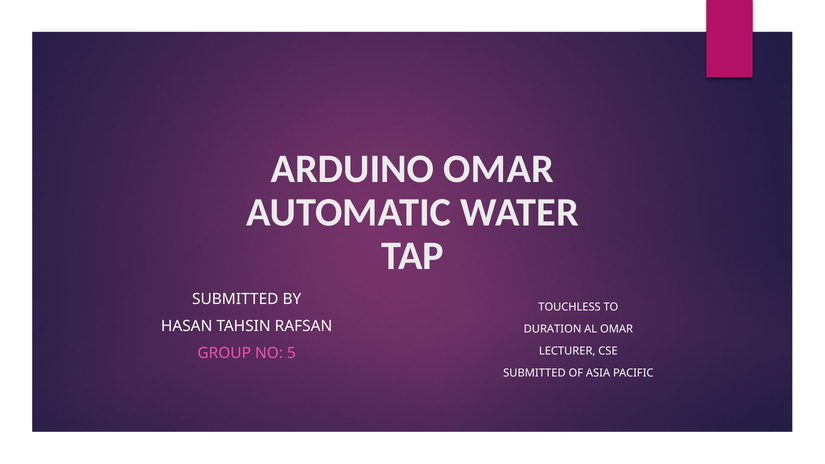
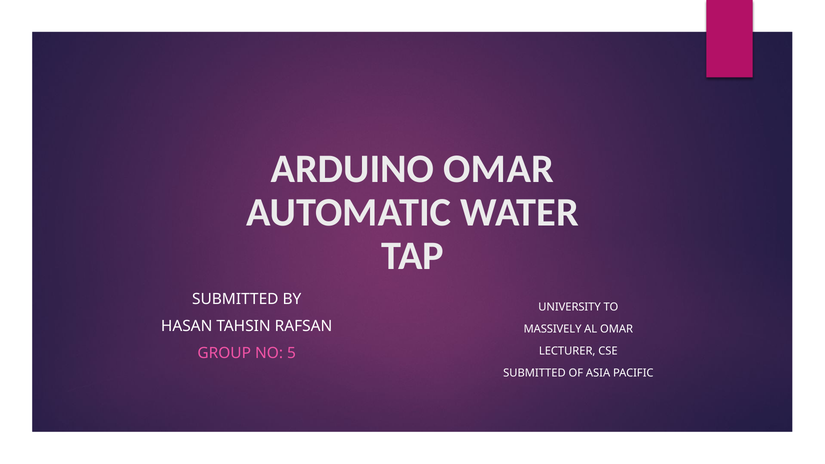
TOUCHLESS: TOUCHLESS -> UNIVERSITY
DURATION: DURATION -> MASSIVELY
